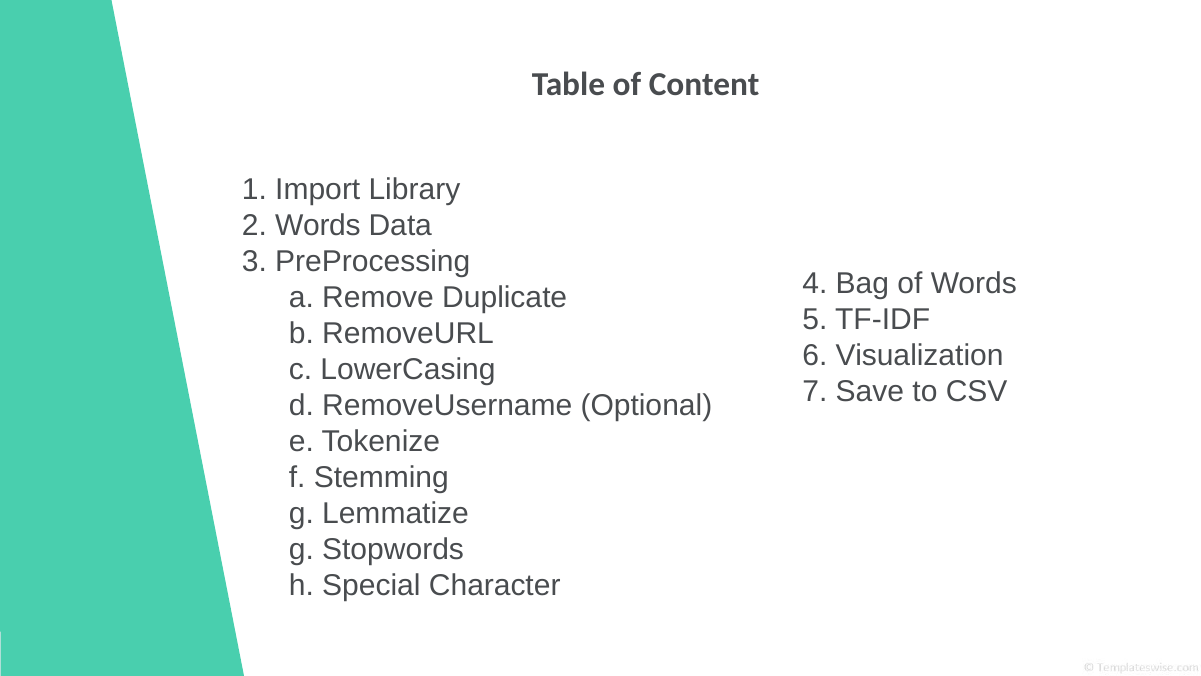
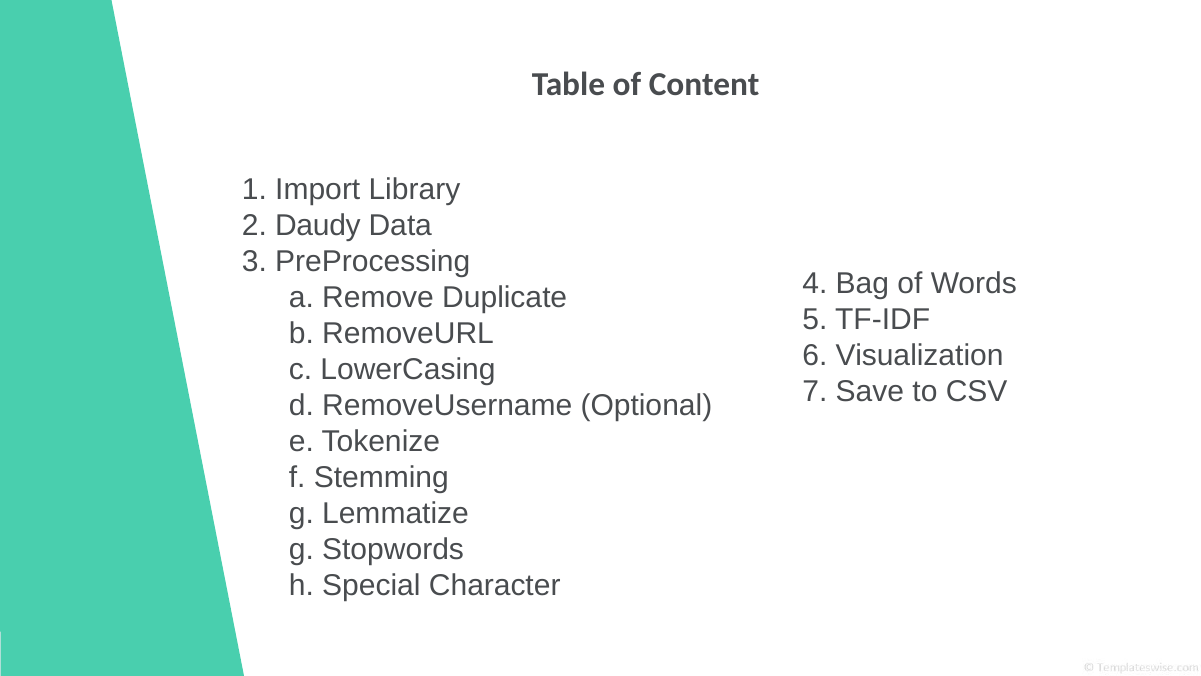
2 Words: Words -> Daudy
